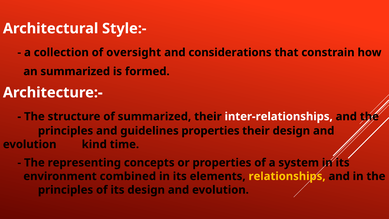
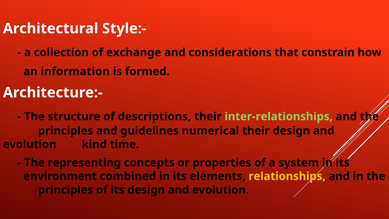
oversight: oversight -> exchange
an summarized: summarized -> information
of summarized: summarized -> descriptions
inter-relationships colour: white -> light green
guidelines properties: properties -> numerical
